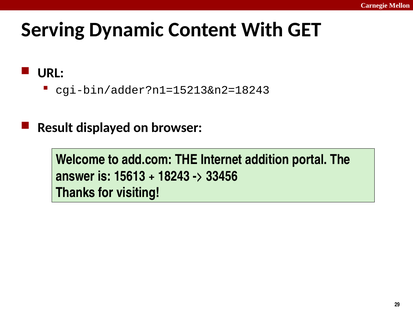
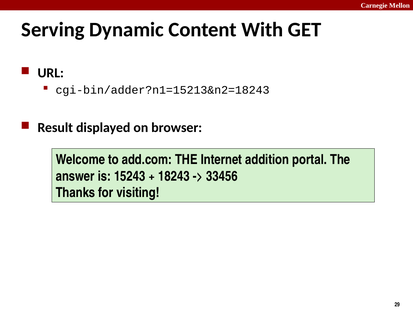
15613: 15613 -> 15243
